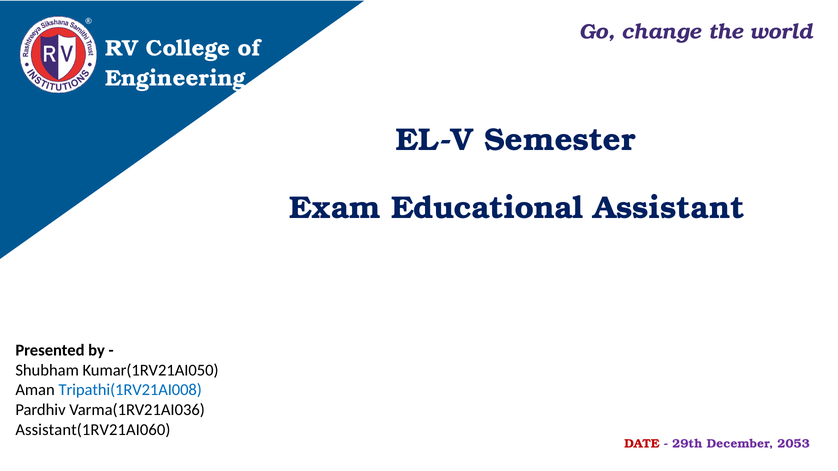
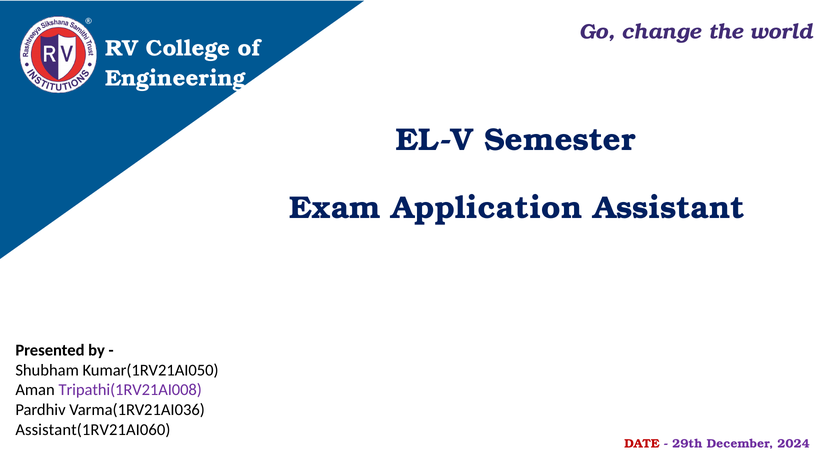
Educational: Educational -> Application
Tripathi(1RV21AI008 colour: blue -> purple
2053: 2053 -> 2024
